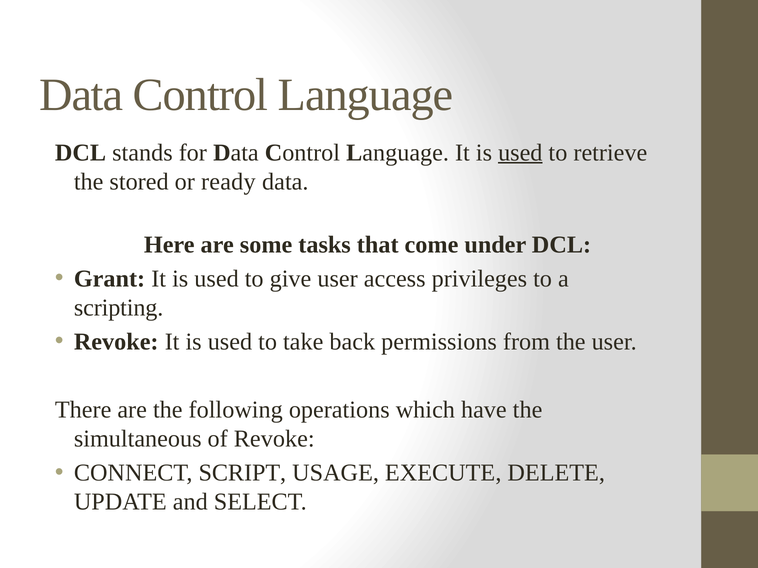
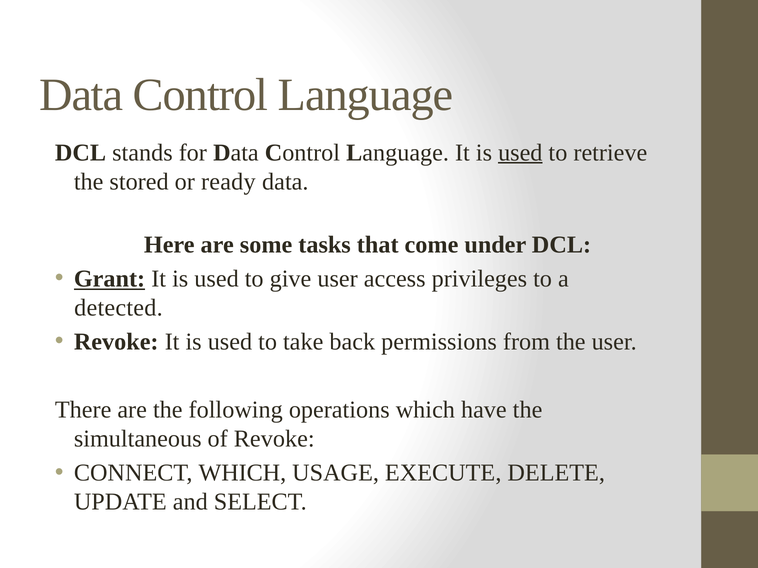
Grant underline: none -> present
scripting: scripting -> detected
CONNECT SCRIPT: SCRIPT -> WHICH
